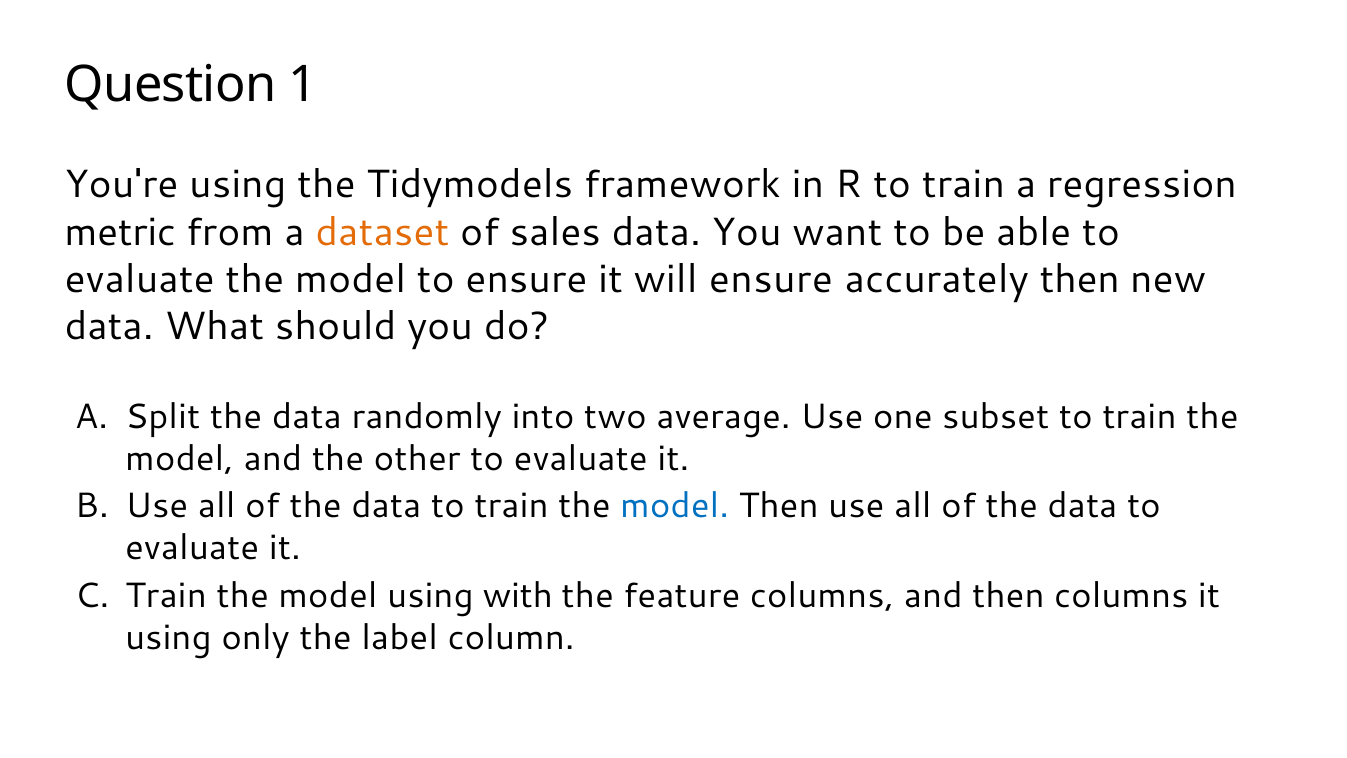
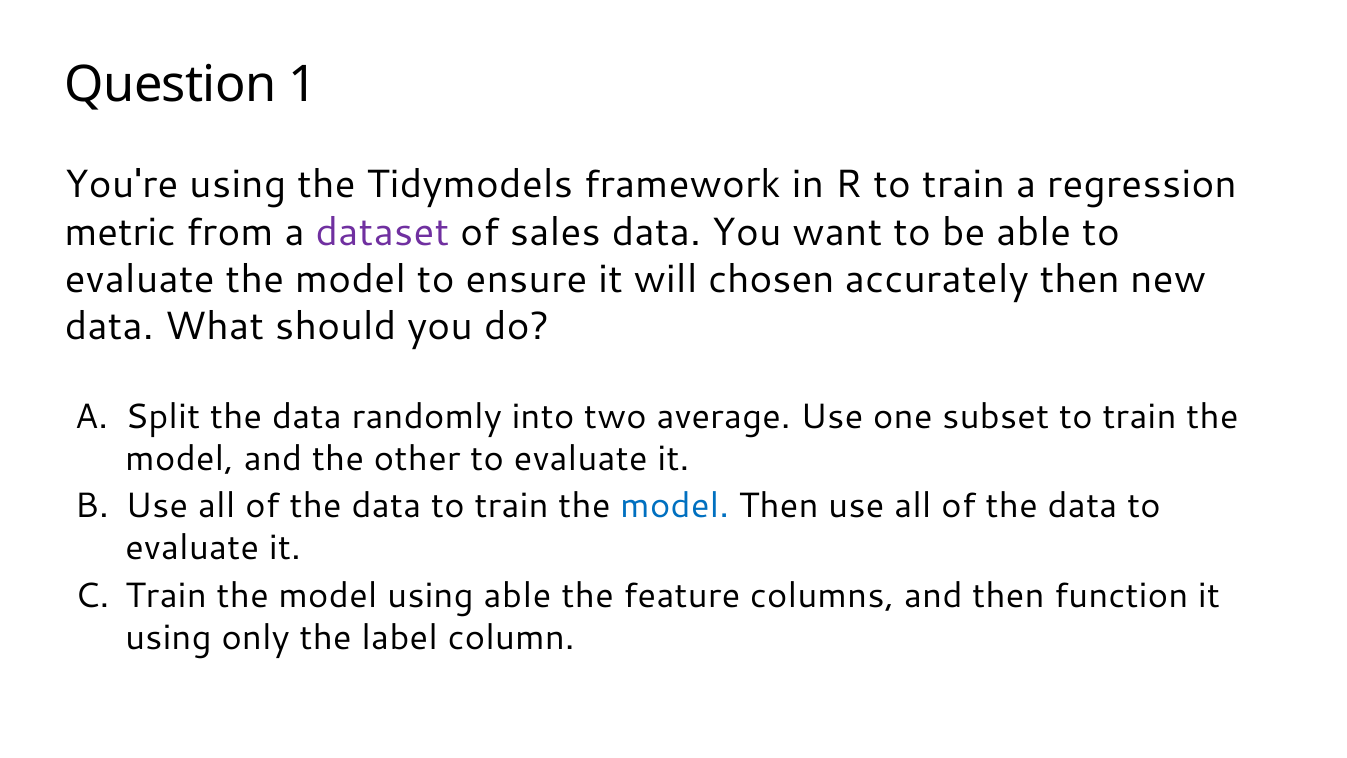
dataset colour: orange -> purple
will ensure: ensure -> chosen
using with: with -> able
then columns: columns -> function
